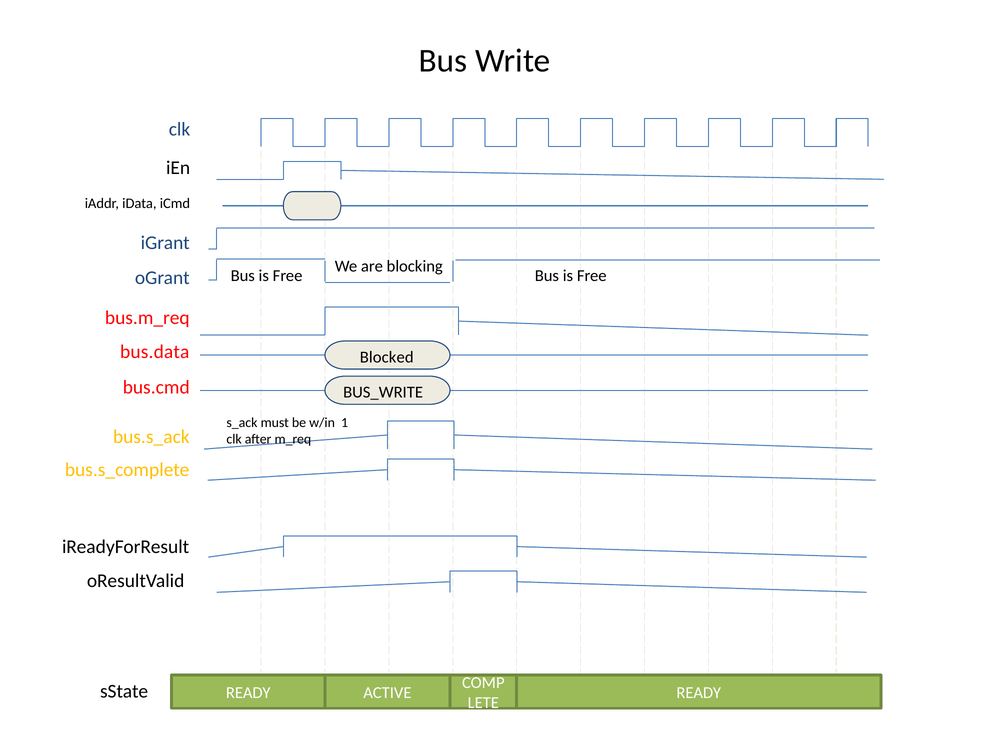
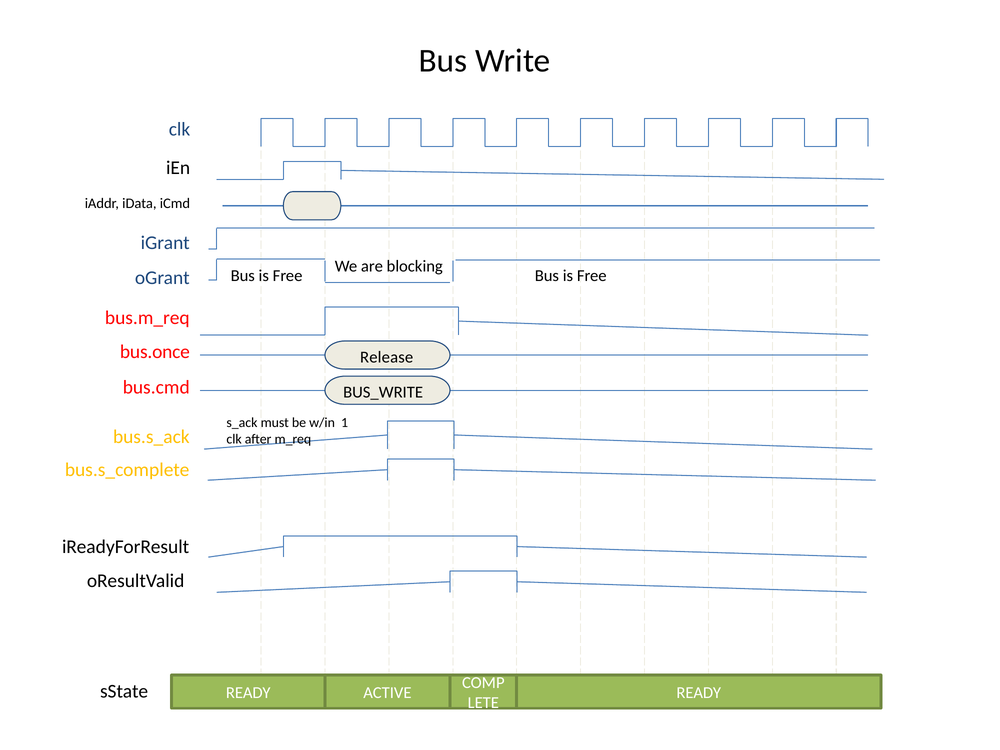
bus.data: bus.data -> bus.once
Blocked: Blocked -> Release
